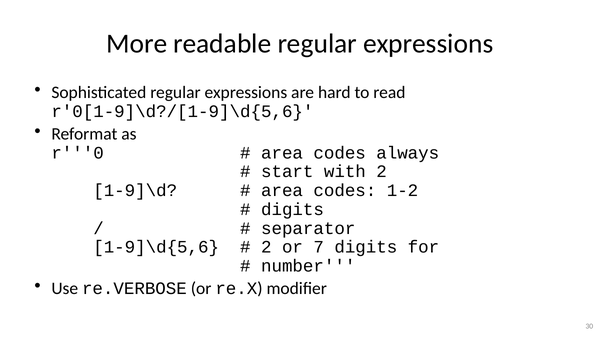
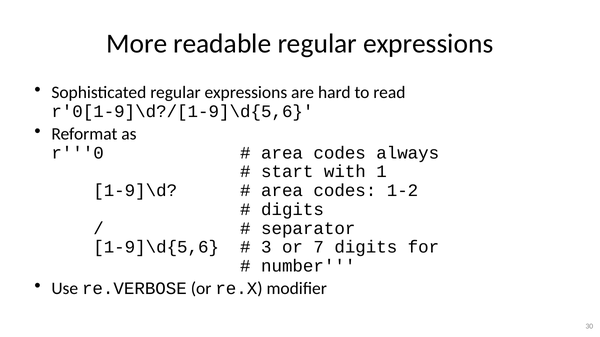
with 2: 2 -> 1
2 at (266, 248): 2 -> 3
